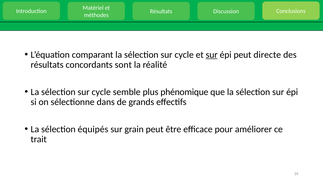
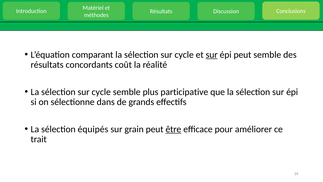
peut directe: directe -> semble
sont: sont -> coût
phénomique: phénomique -> participative
être underline: none -> present
